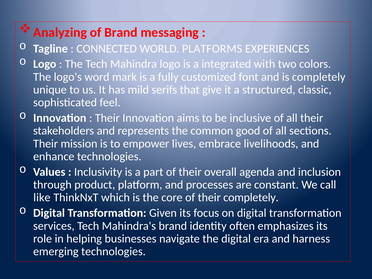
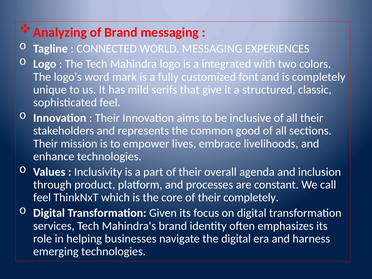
WORLD PLATFORMS: PLATFORMS -> MESSAGING
like at (42, 198): like -> feel
